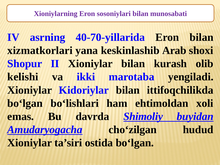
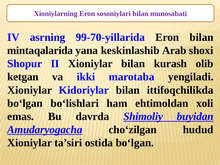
40-70-yillarida: 40-70-yillarida -> 99-70-yillarida
xizmatkorlari: xizmatkorlari -> mintaqalarida
kelishi: kelishi -> ketgan
